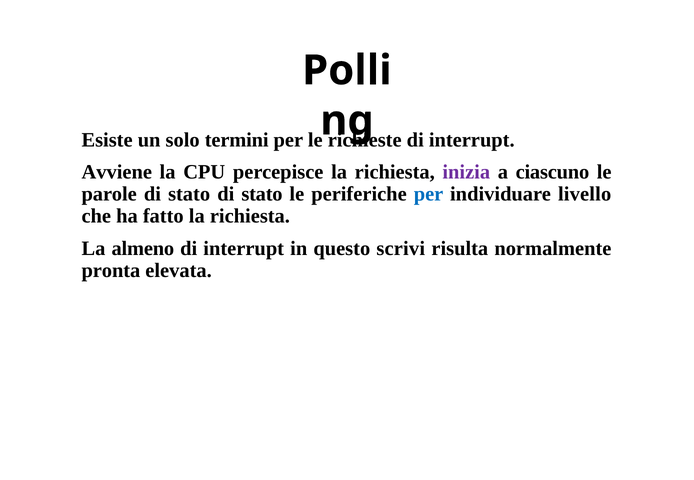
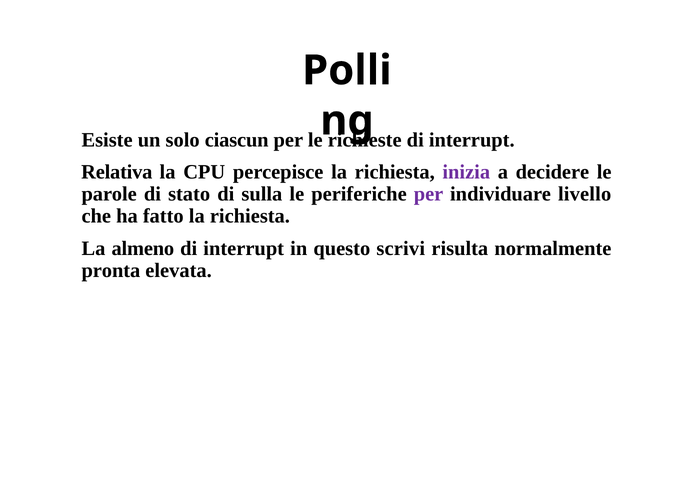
termini: termini -> ciascun
Avviene: Avviene -> Relativa
ciascuno: ciascuno -> decidere
stato di stato: stato -> sulla
per at (429, 194) colour: blue -> purple
